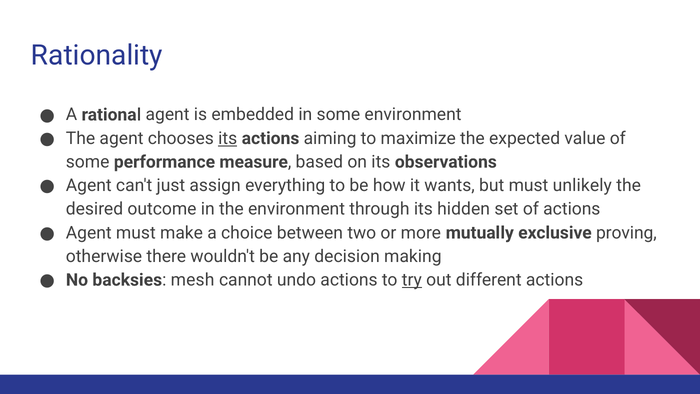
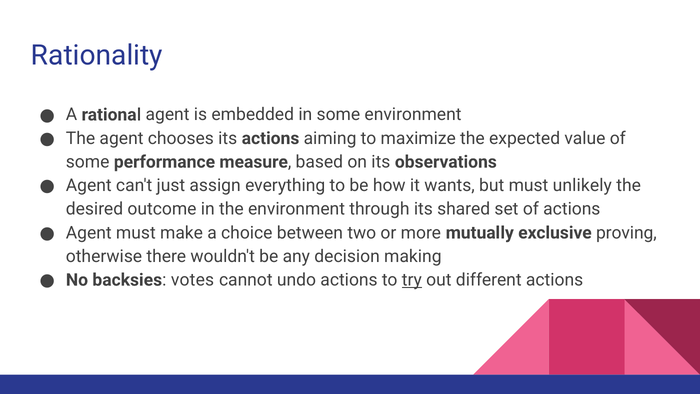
its at (228, 138) underline: present -> none
hidden: hidden -> shared
mesh: mesh -> votes
